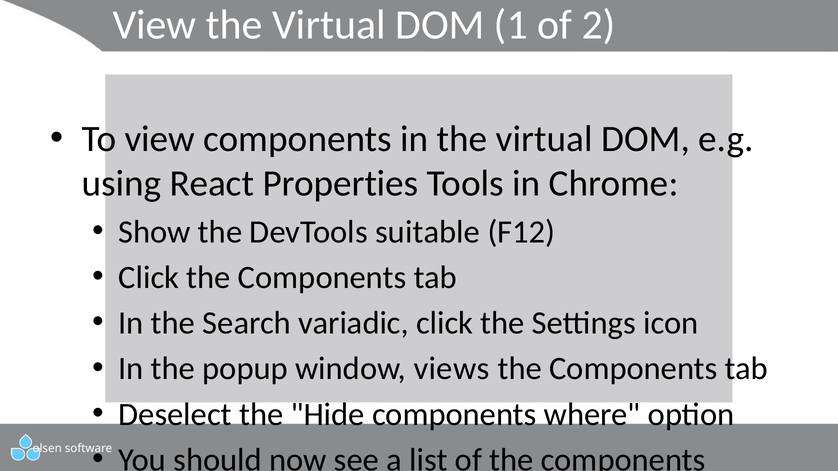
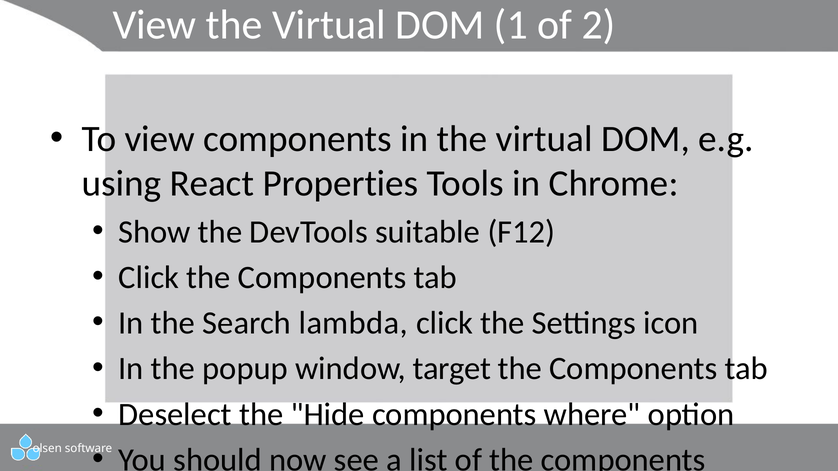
variadic: variadic -> lambda
views: views -> target
